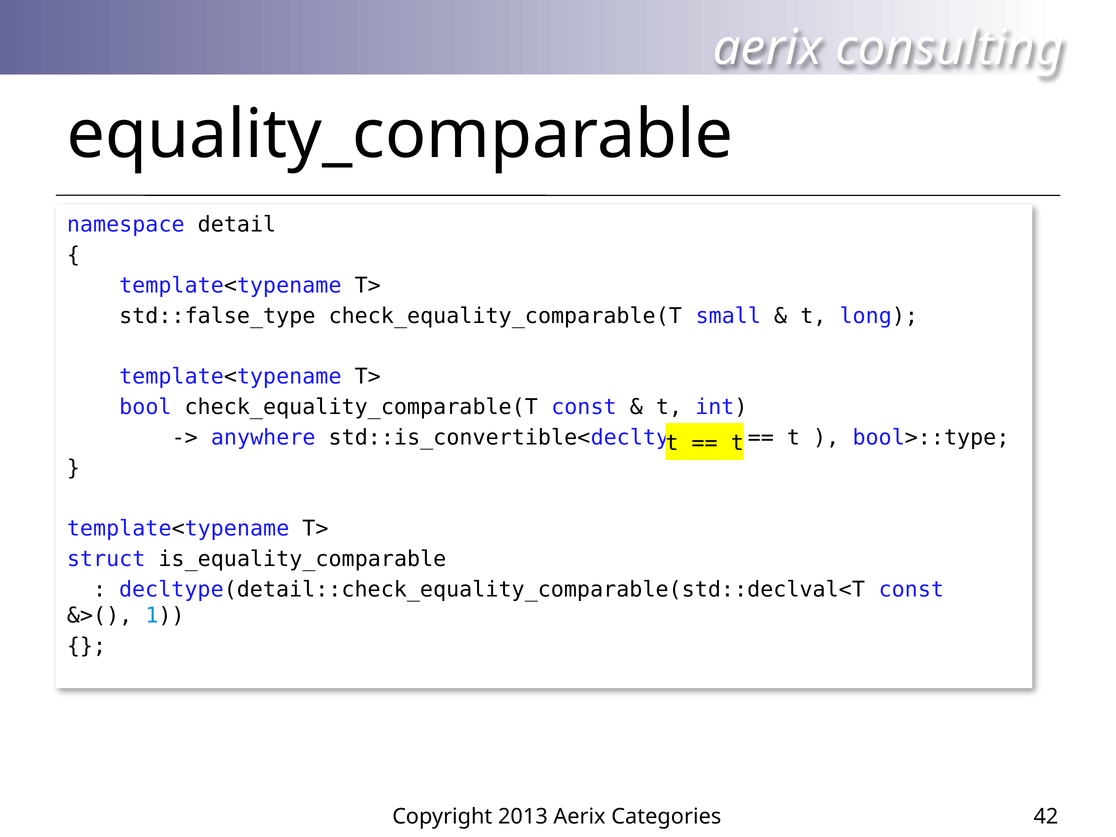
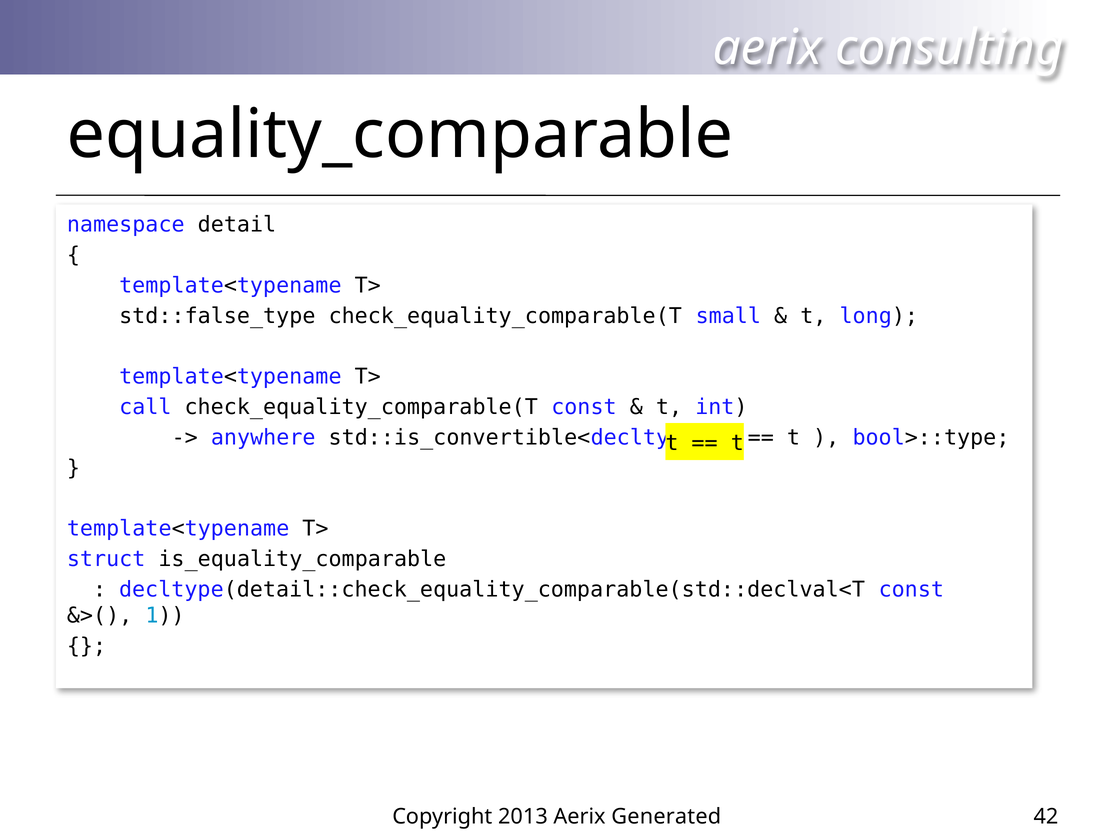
bool: bool -> call
Categories: Categories -> Generated
